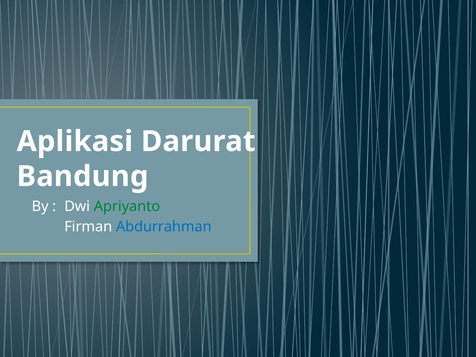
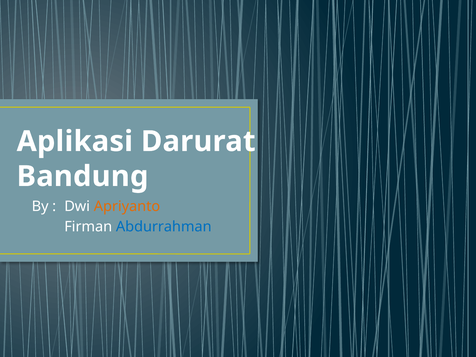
Apriyanto colour: green -> orange
